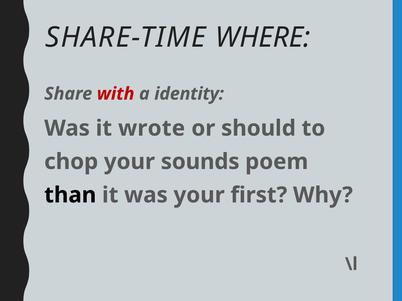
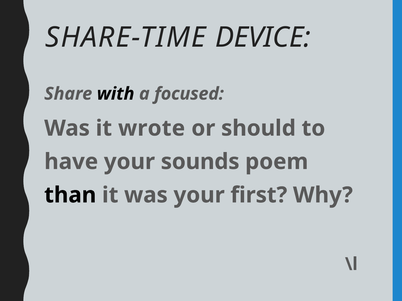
WHERE: WHERE -> DEVICE
with colour: red -> black
identity: identity -> focused
chop: chop -> have
